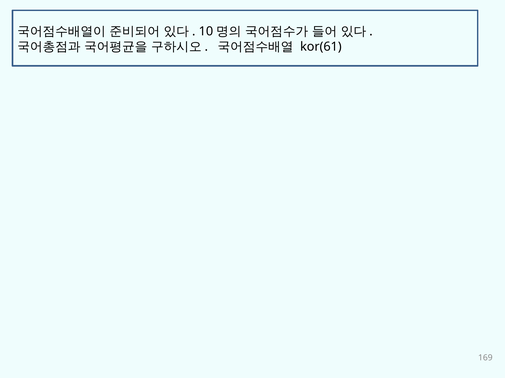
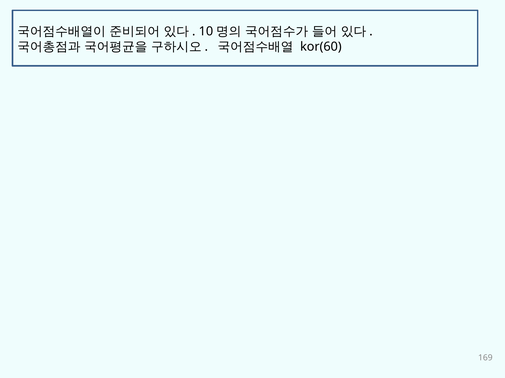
kor(61: kor(61 -> kor(60
